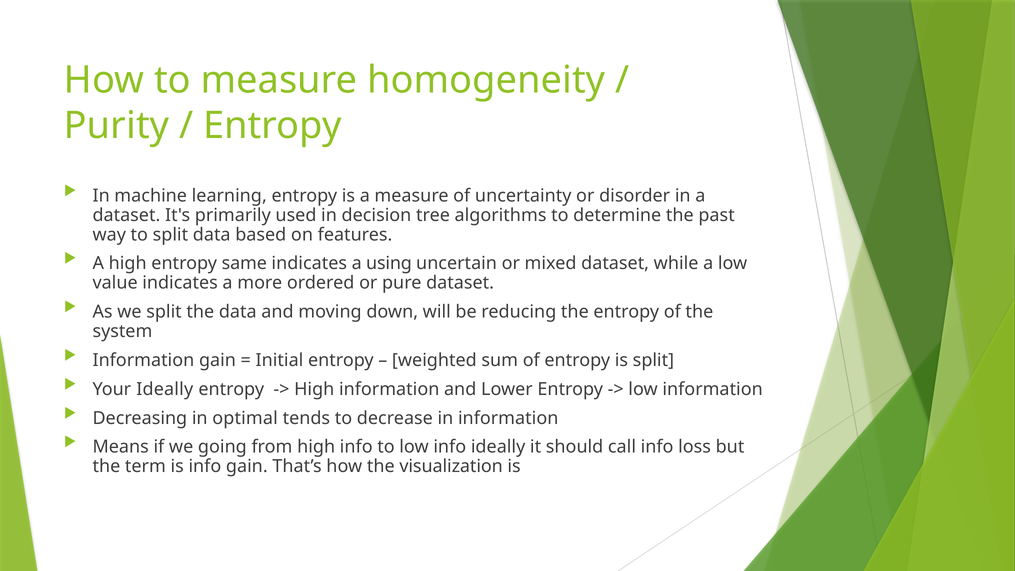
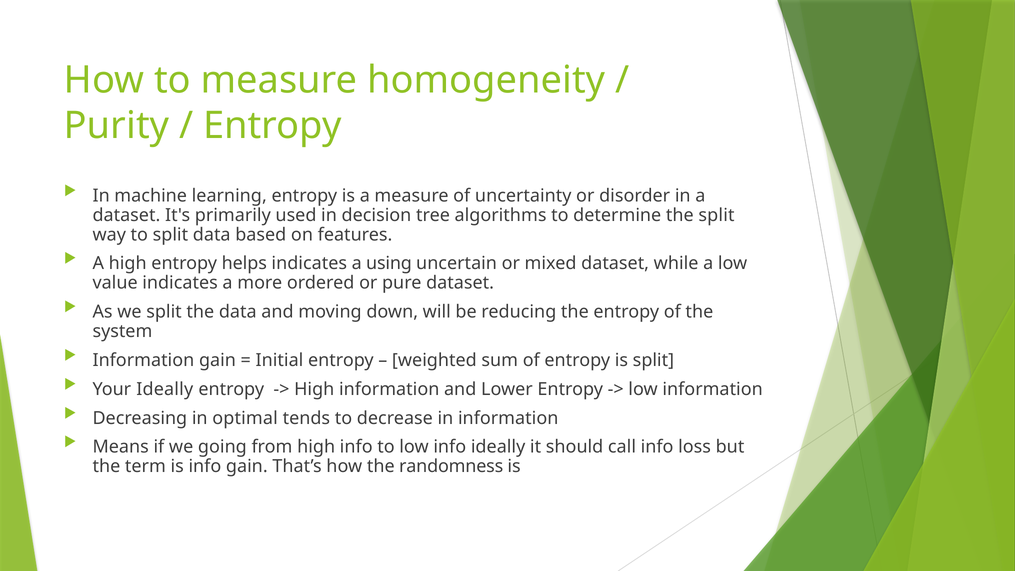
the past: past -> split
same: same -> helps
visualization: visualization -> randomness
